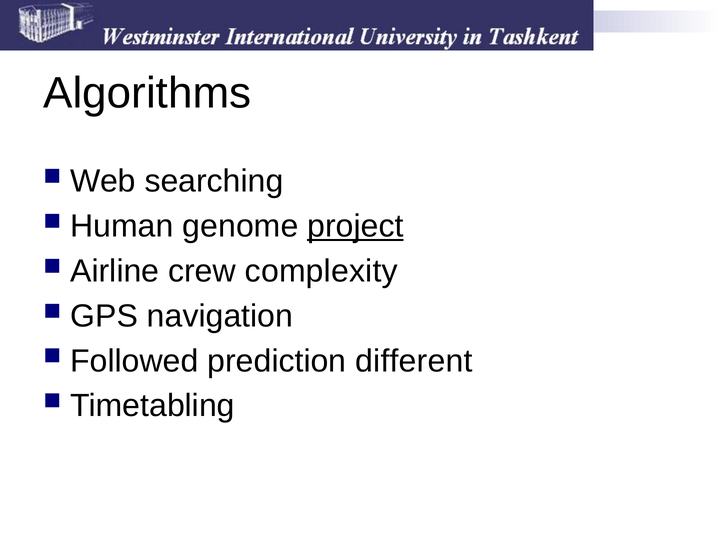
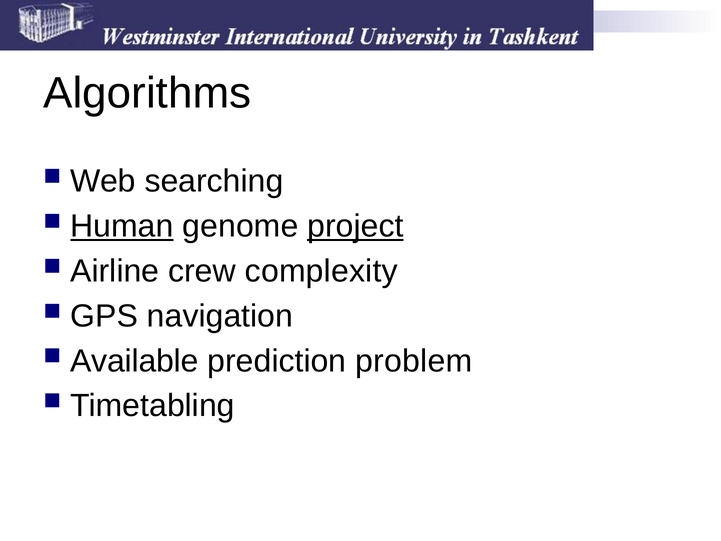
Human underline: none -> present
Followed: Followed -> Available
different: different -> problem
